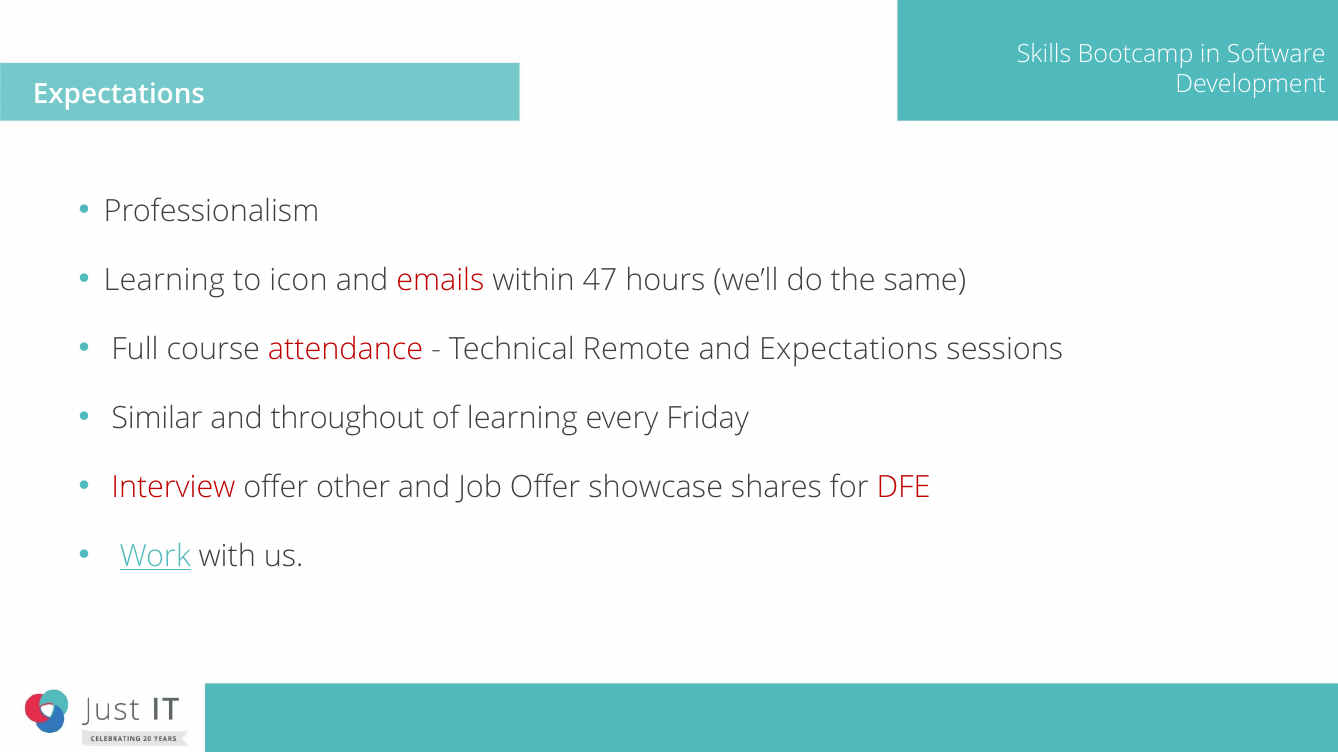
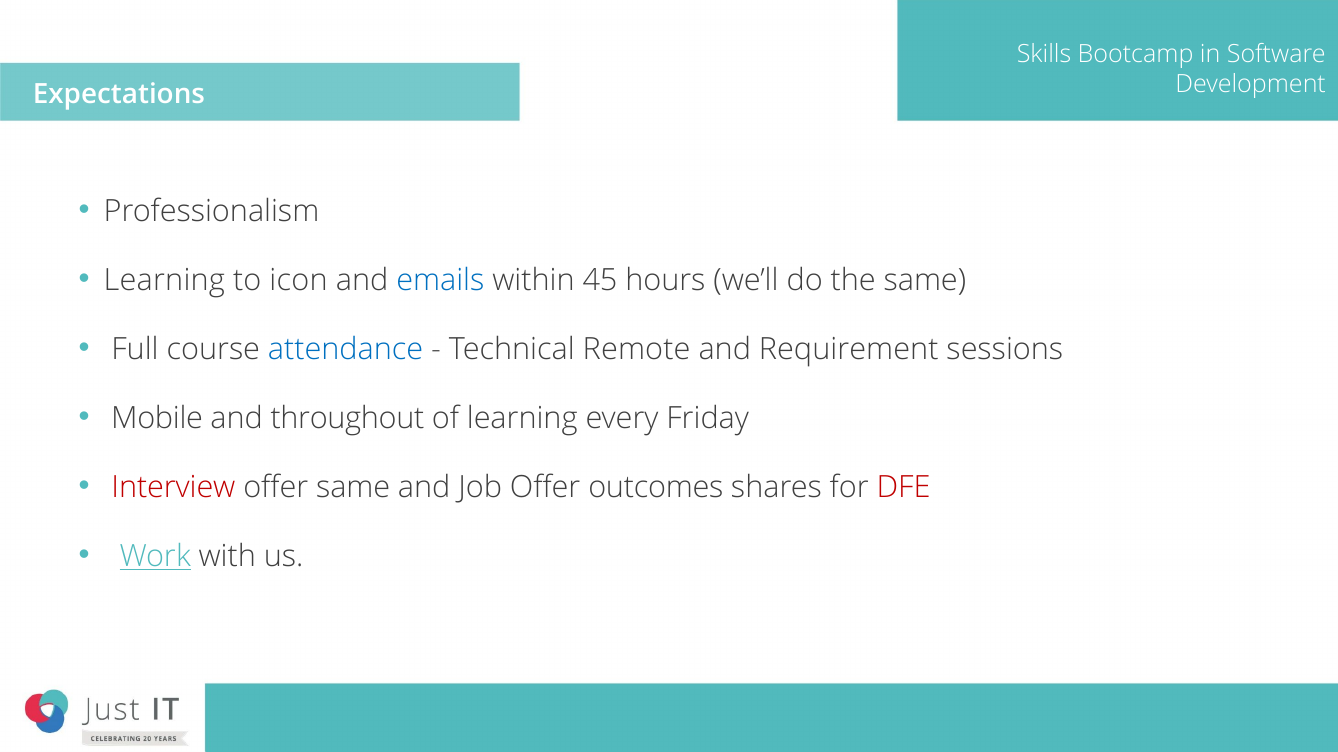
emails colour: red -> blue
47: 47 -> 45
attendance colour: red -> blue
and Expectations: Expectations -> Requirement
Similar: Similar -> Mobile
offer other: other -> same
showcase: showcase -> outcomes
